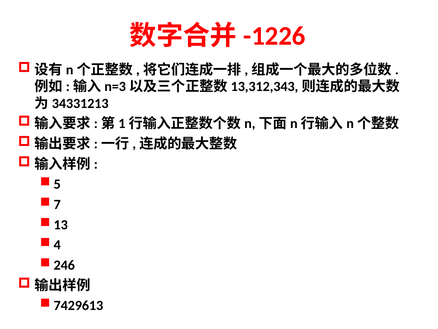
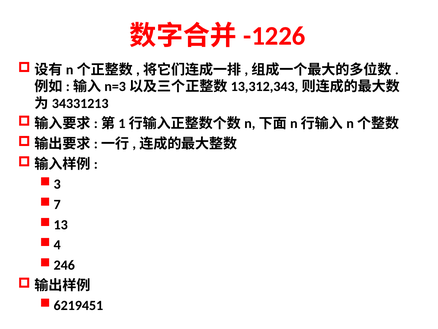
5: 5 -> 3
7429613: 7429613 -> 6219451
